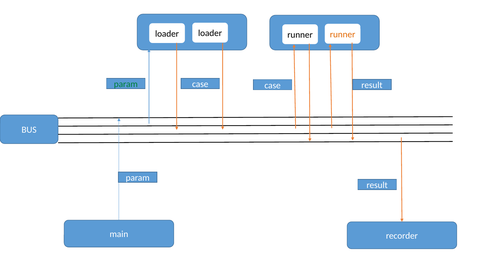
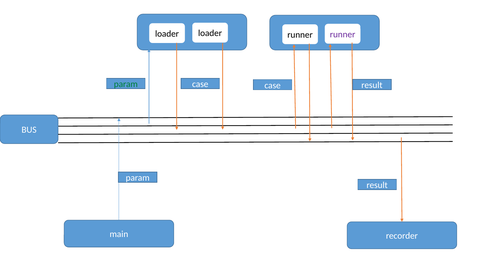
runner at (343, 34) colour: orange -> purple
